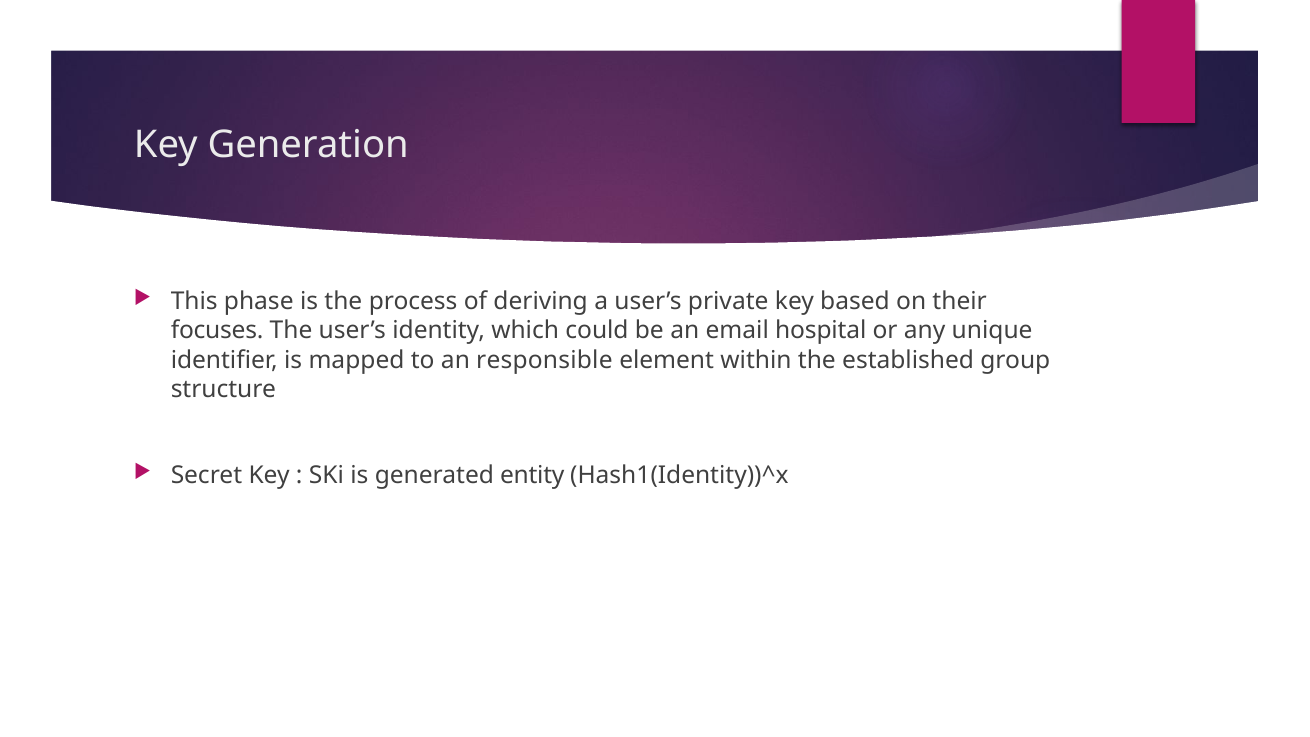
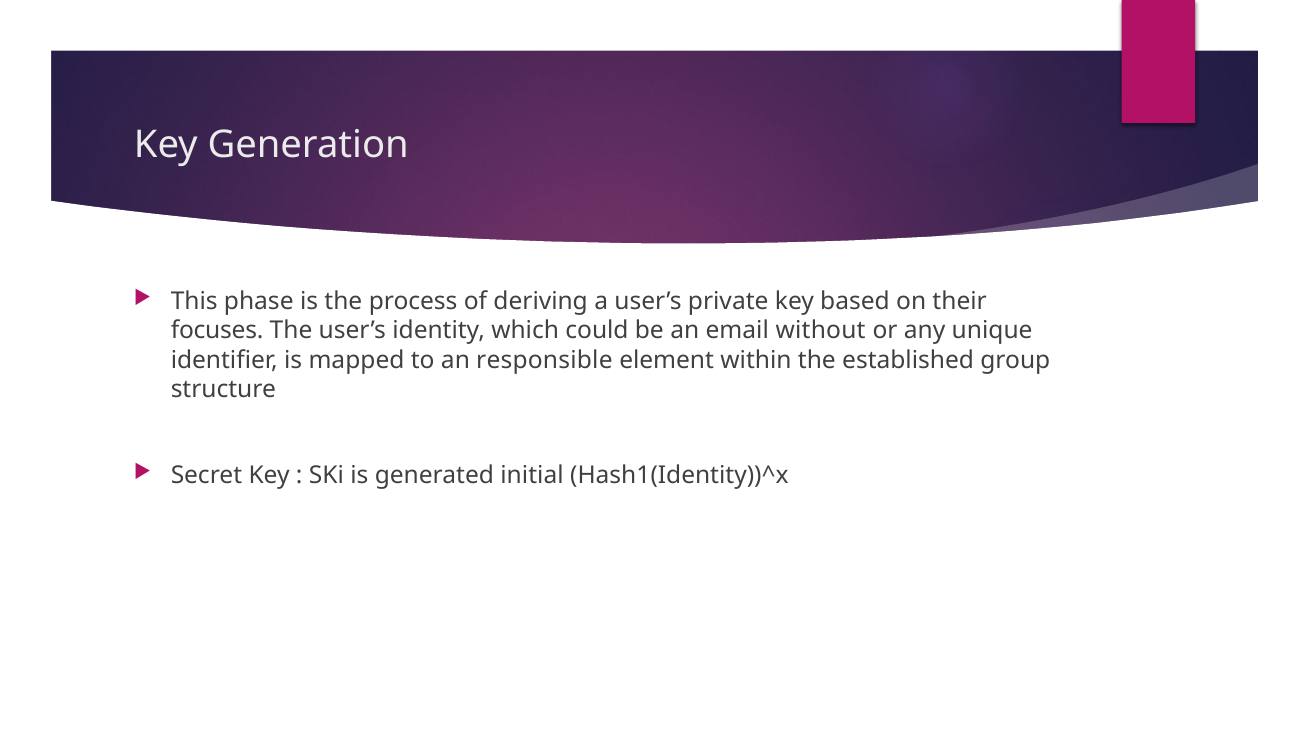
hospital: hospital -> without
entity: entity -> initial
